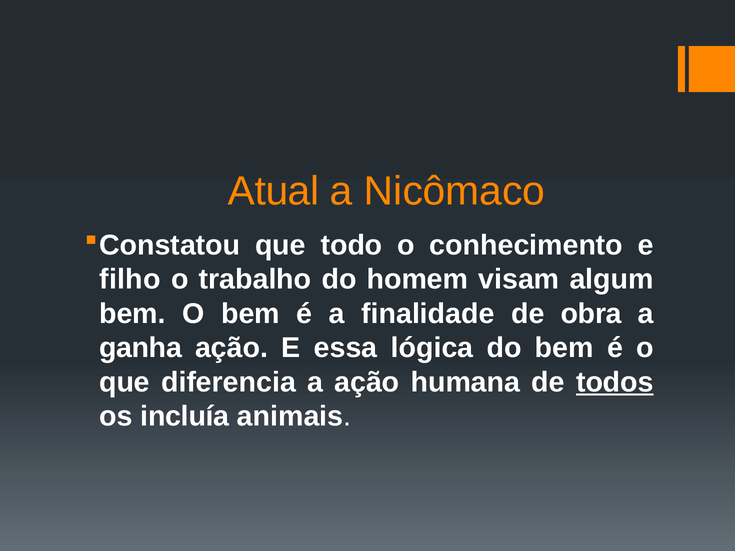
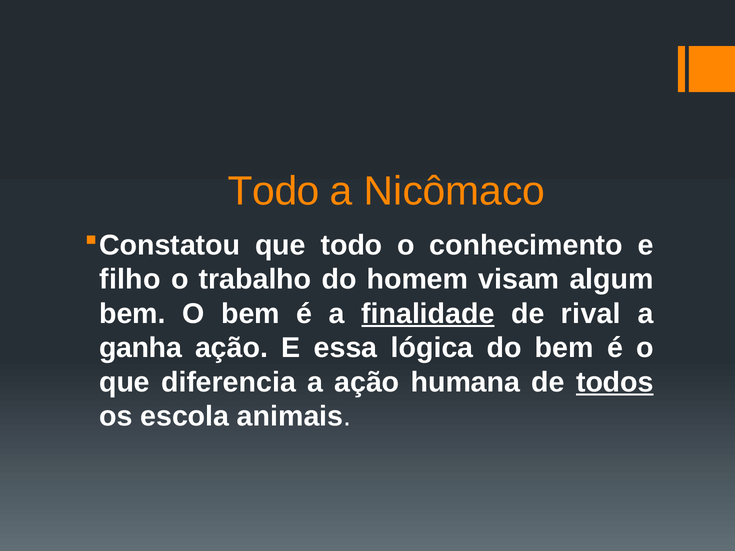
Atual at (274, 192): Atual -> Todo
finalidade underline: none -> present
obra: obra -> rival
incluía: incluía -> escola
